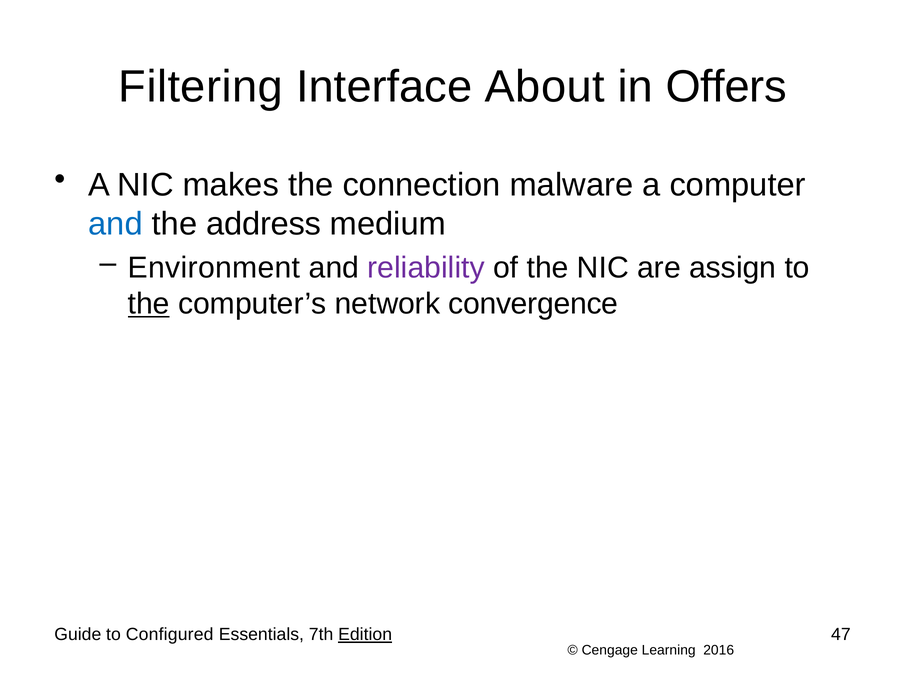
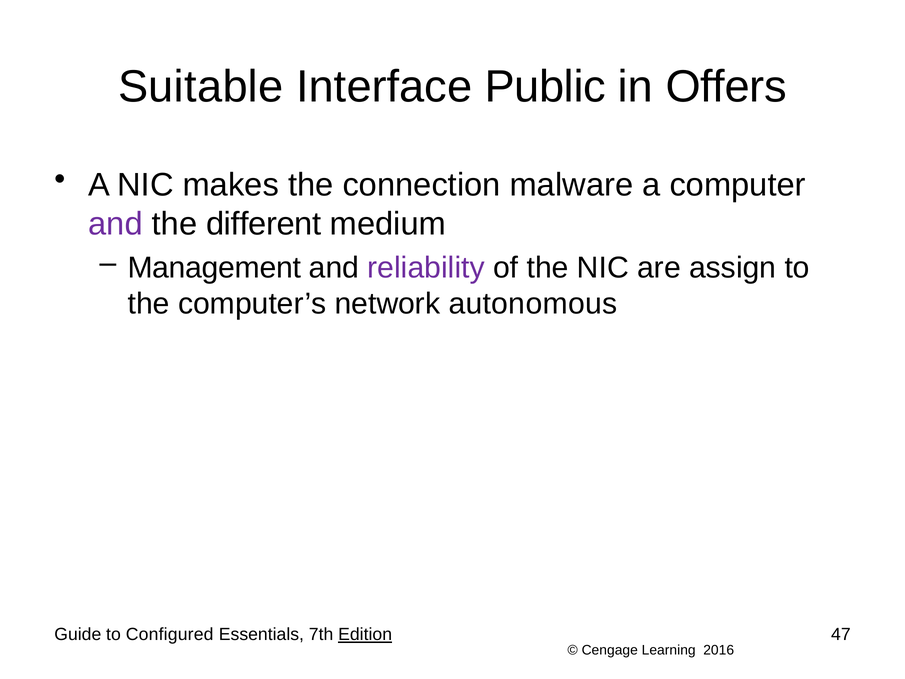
Filtering: Filtering -> Suitable
About: About -> Public
and at (115, 224) colour: blue -> purple
address: address -> different
Environment: Environment -> Management
the at (149, 304) underline: present -> none
convergence: convergence -> autonomous
